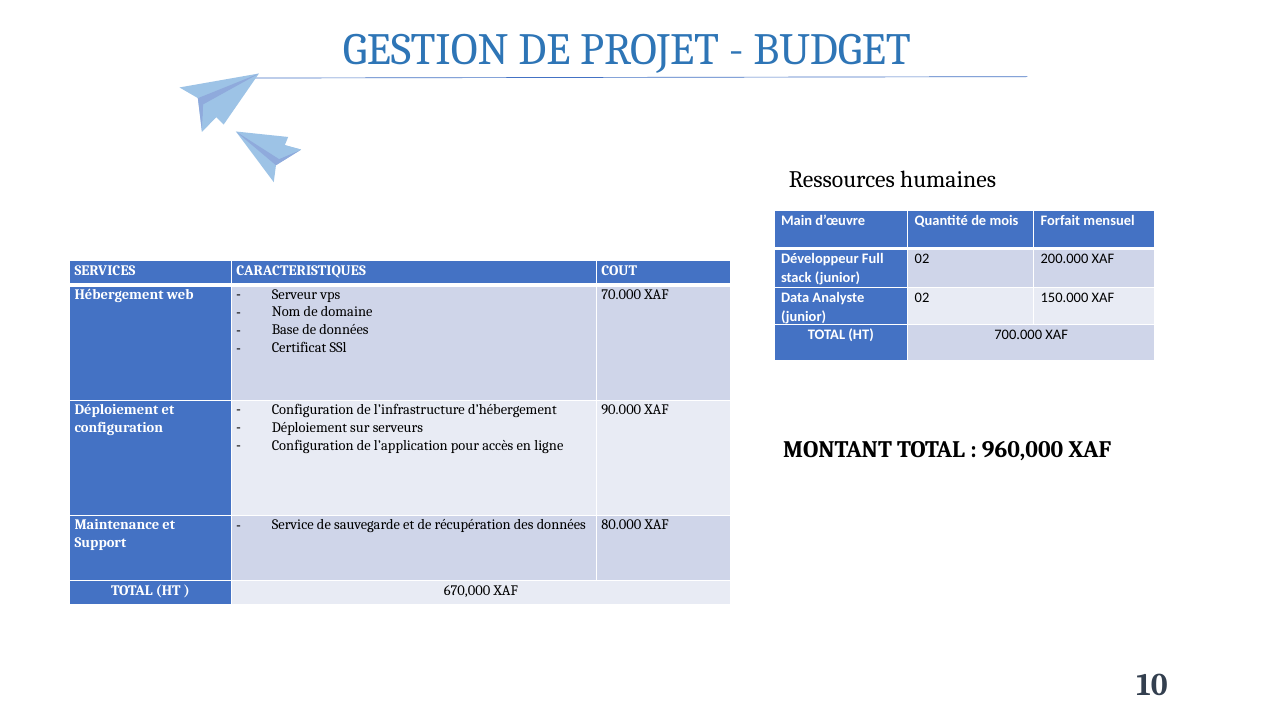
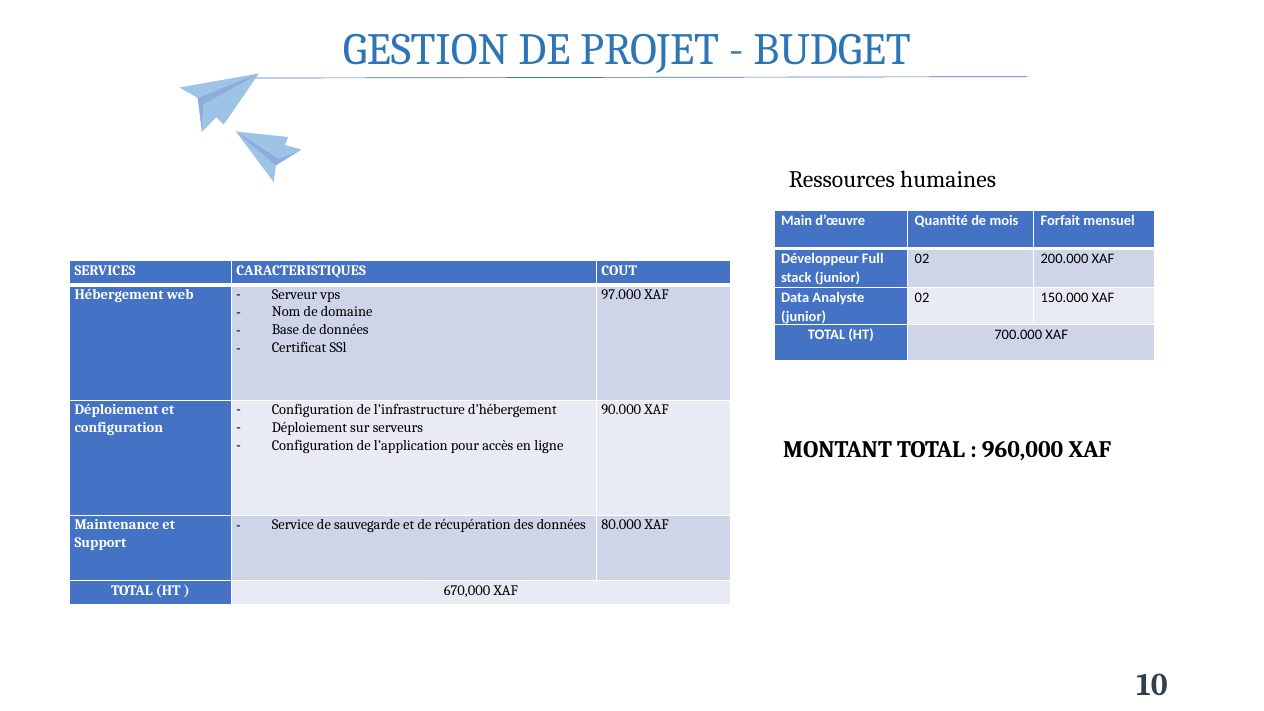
70.000: 70.000 -> 97.000
